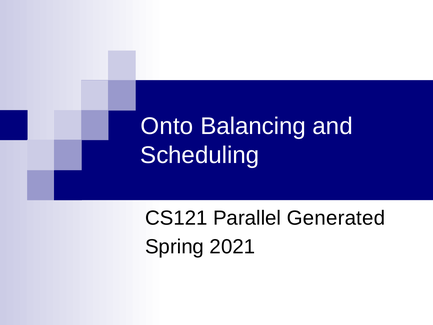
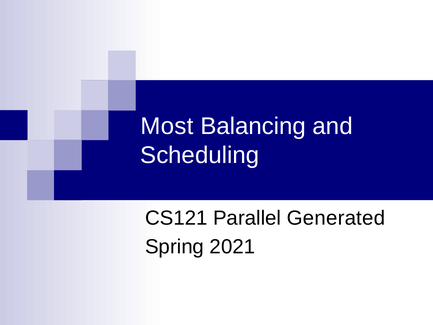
Onto: Onto -> Most
